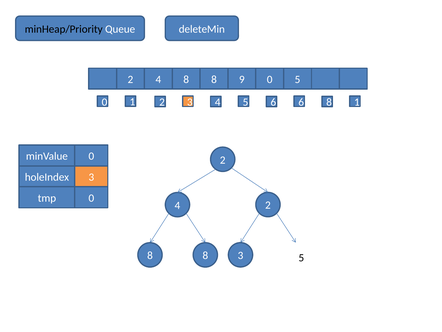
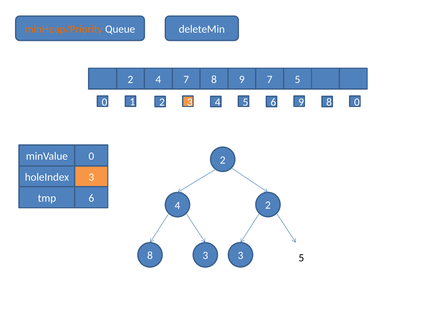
minHeap/Priority colour: black -> orange
8 at (186, 79): 8 -> 7
9 0: 0 -> 7
6 6: 6 -> 9
8 1: 1 -> 0
tmp 0: 0 -> 6
8 at (205, 255): 8 -> 3
